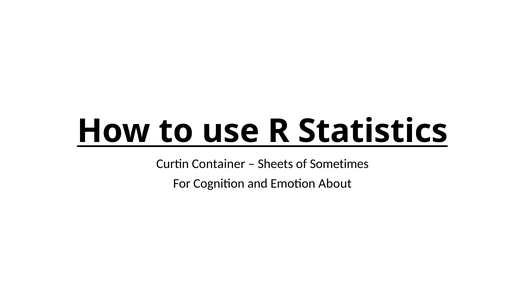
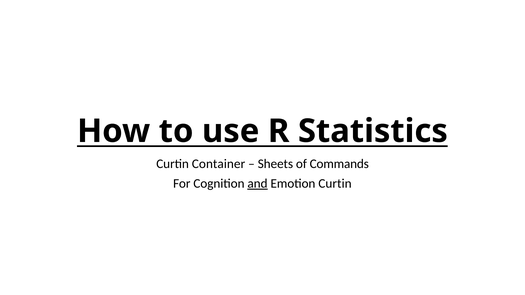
Sometimes: Sometimes -> Commands
and underline: none -> present
Emotion About: About -> Curtin
